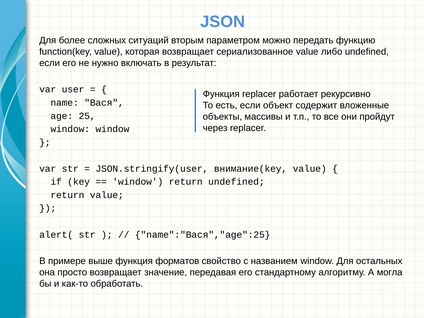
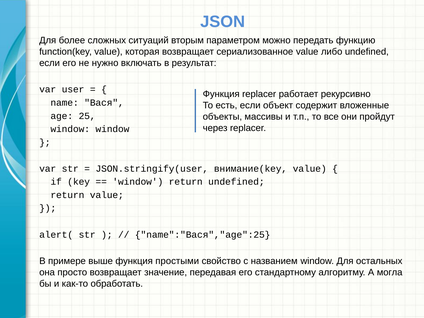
форматов: форматов -> простыми
